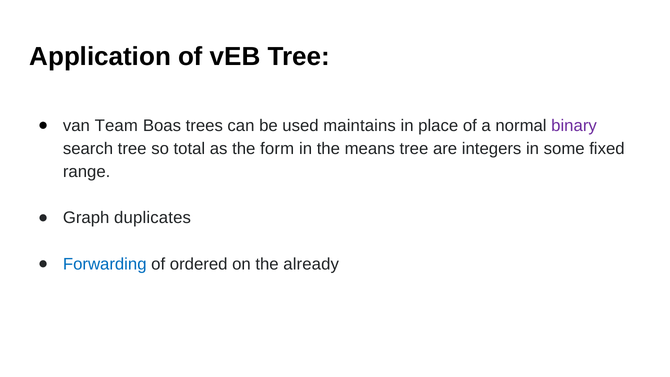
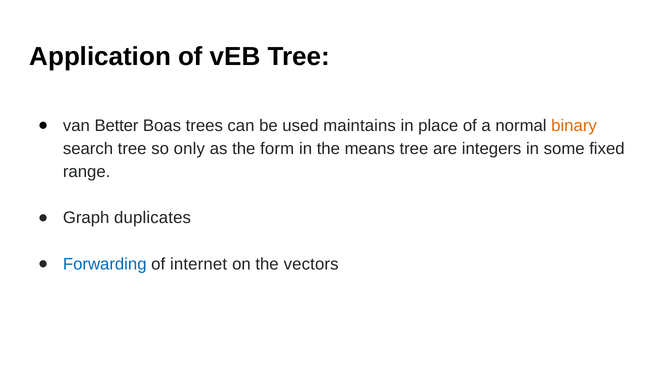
Team: Team -> Better
binary colour: purple -> orange
total: total -> only
ordered: ordered -> internet
already: already -> vectors
